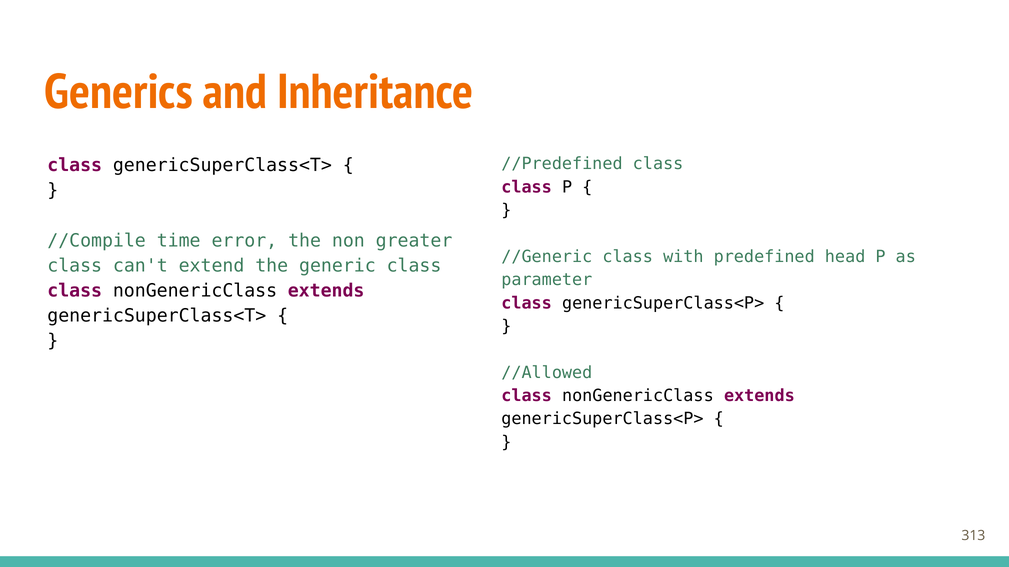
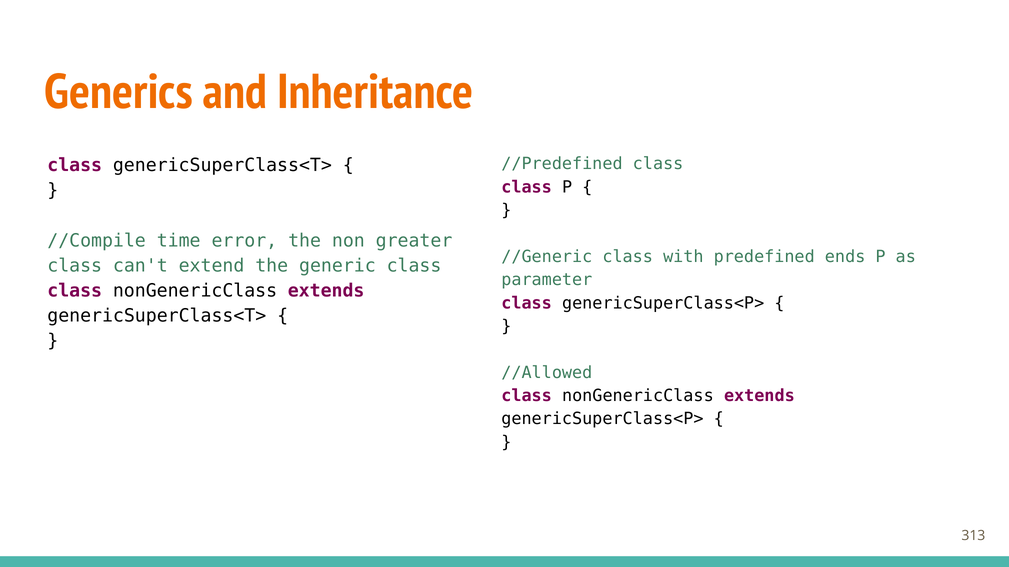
head: head -> ends
